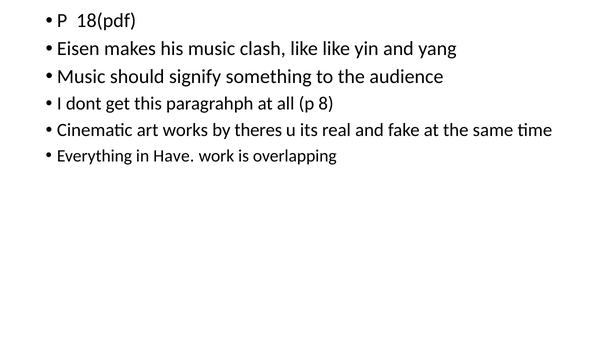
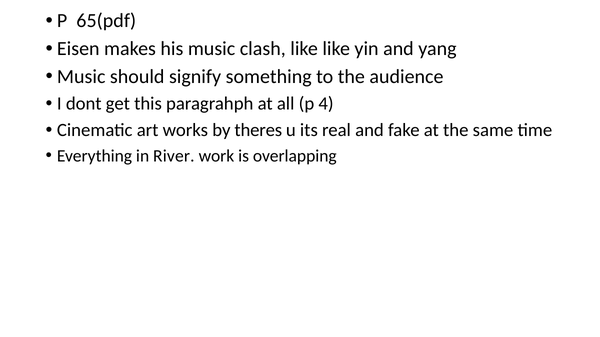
18(pdf: 18(pdf -> 65(pdf
8: 8 -> 4
Have: Have -> River
